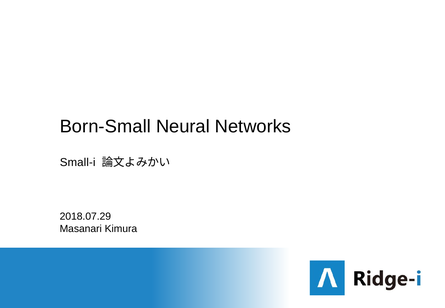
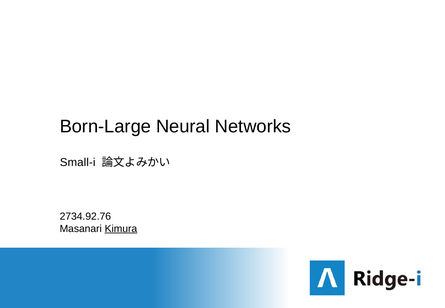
Born-Small: Born-Small -> Born-Large
2018.07.29: 2018.07.29 -> 2734.92.76
Kimura underline: none -> present
